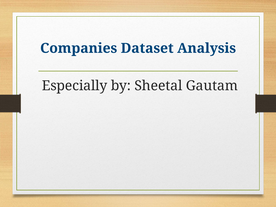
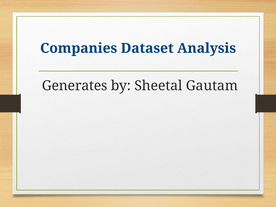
Especially: Especially -> Generates
